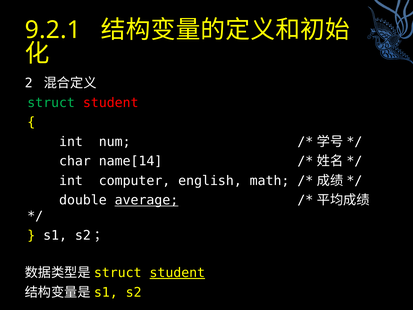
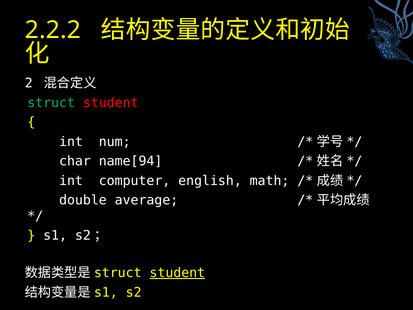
9.2.1: 9.2.1 -> 2.2.2
name[14: name[14 -> name[94
average underline: present -> none
